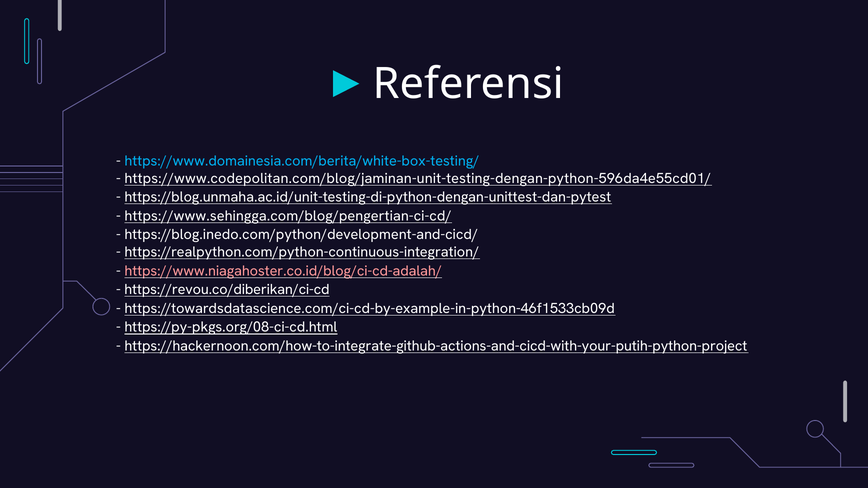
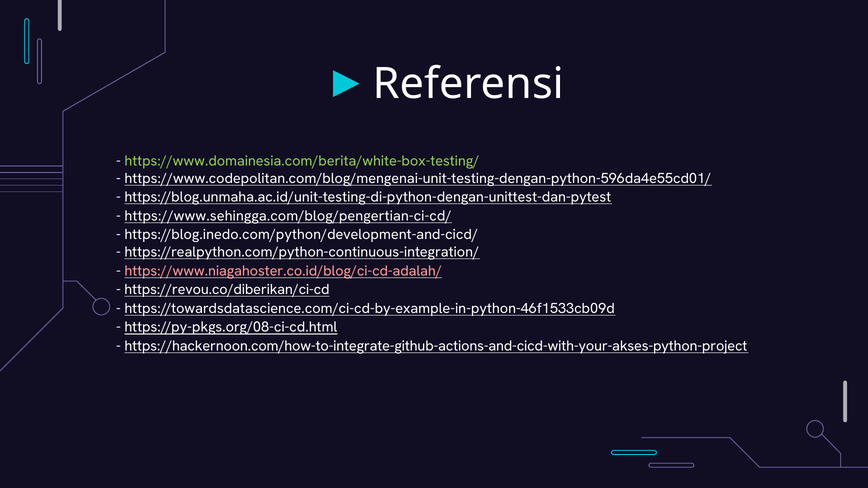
https://www.domainesia.com/berita/white-box-testing/ colour: light blue -> light green
https://www.codepolitan.com/blog/jaminan-unit-testing-dengan-python-596da4e55cd01/: https://www.codepolitan.com/blog/jaminan-unit-testing-dengan-python-596da4e55cd01/ -> https://www.codepolitan.com/blog/mengenai-unit-testing-dengan-python-596da4e55cd01/
https://hackernoon.com/how-to-integrate-github-actions-and-cicd-with-your-putih-python-project: https://hackernoon.com/how-to-integrate-github-actions-and-cicd-with-your-putih-python-project -> https://hackernoon.com/how-to-integrate-github-actions-and-cicd-with-your-akses-python-project
